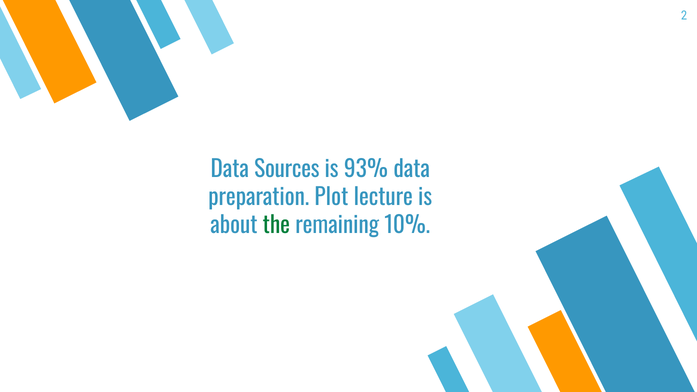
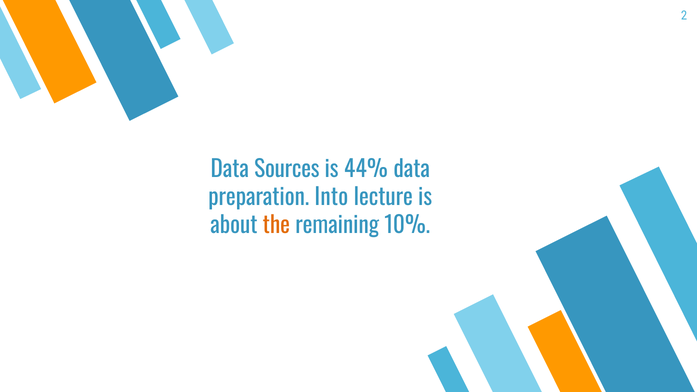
93%: 93% -> 44%
Plot: Plot -> Into
the colour: green -> orange
